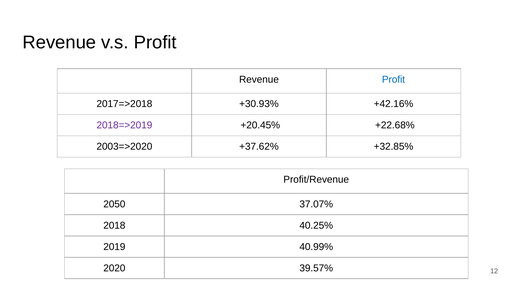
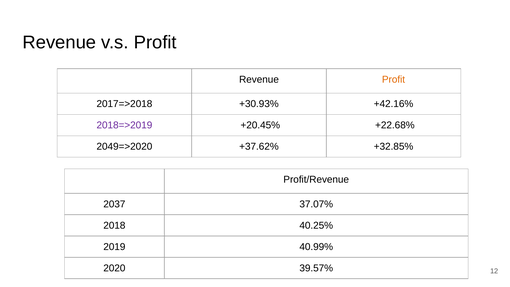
Profit at (394, 79) colour: blue -> orange
2003=>2020: 2003=>2020 -> 2049=>2020
2050: 2050 -> 2037
